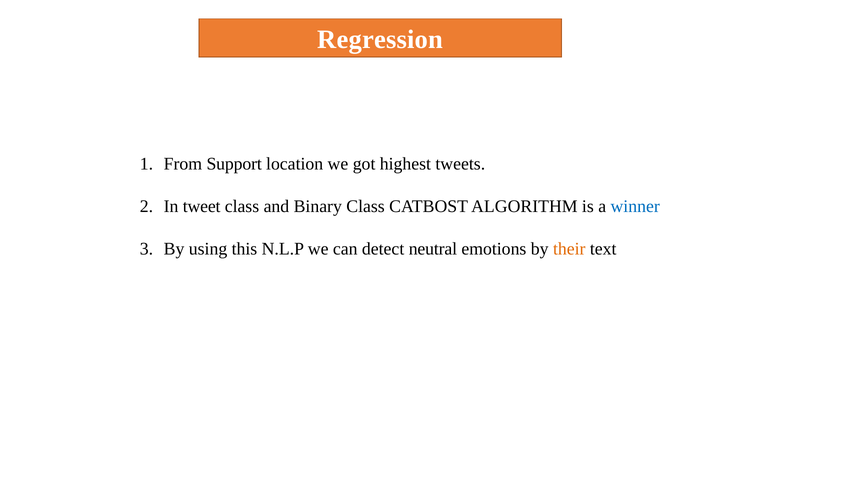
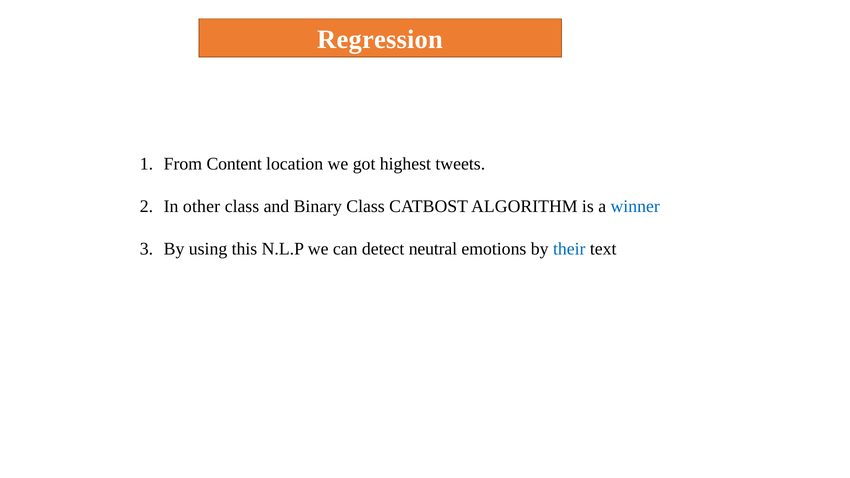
Support: Support -> Content
tweet: tweet -> other
their colour: orange -> blue
